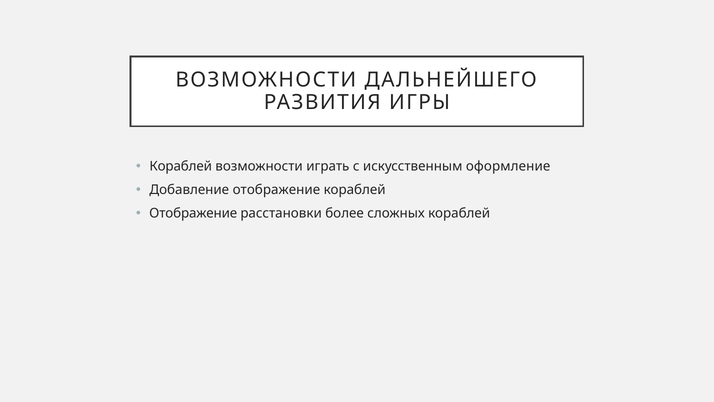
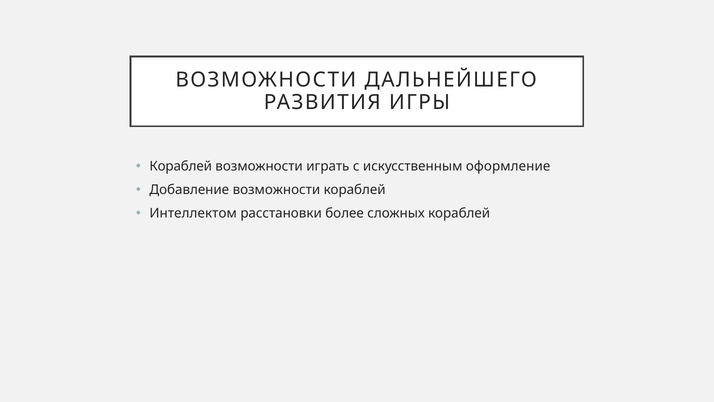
Добавление отображение: отображение -> возможности
Отображение at (193, 213): Отображение -> Интеллектом
